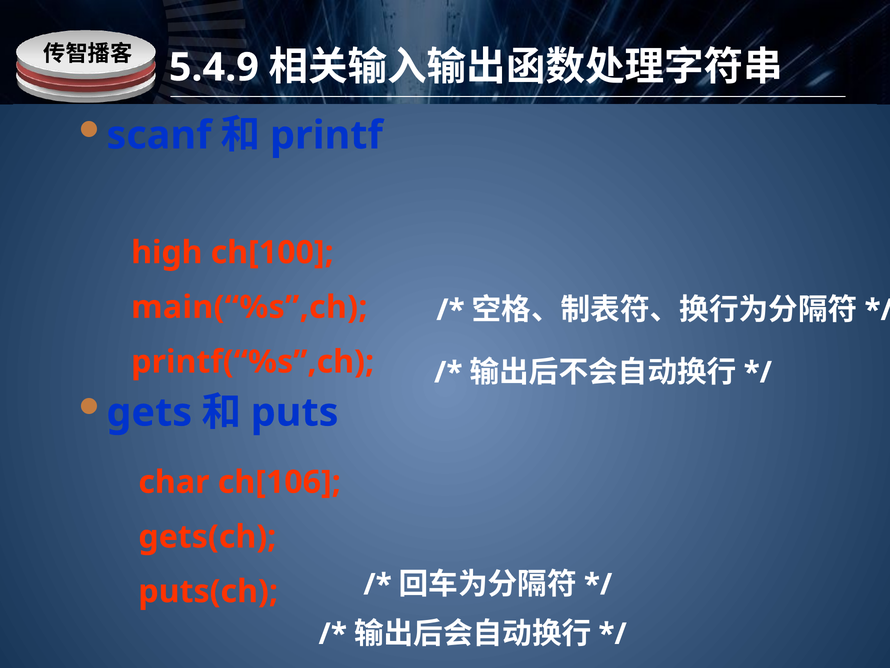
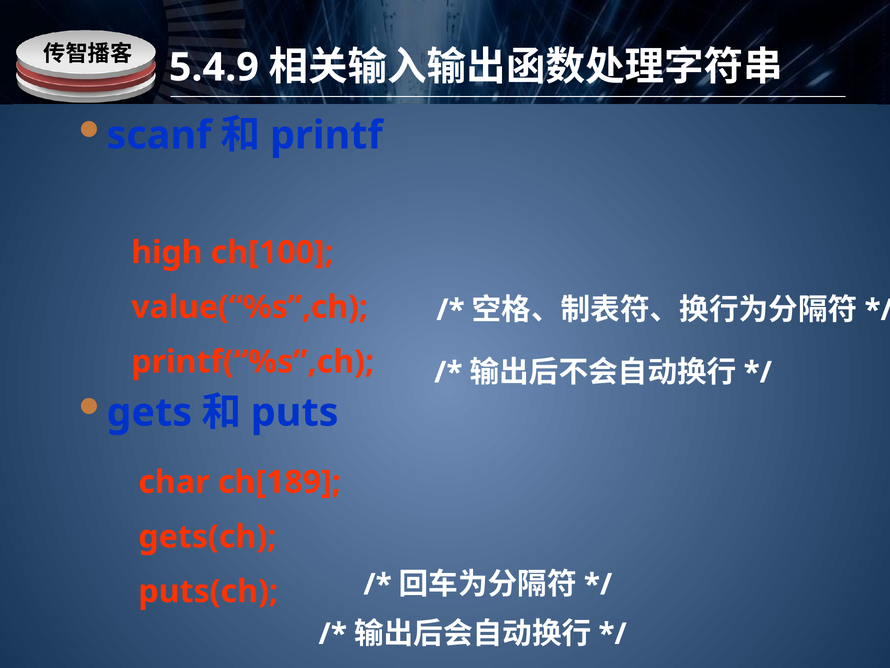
main(“%s”,ch: main(“%s”,ch -> value(“%s”,ch
ch[106: ch[106 -> ch[189
